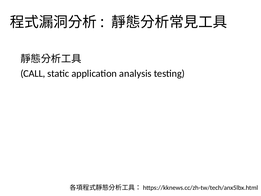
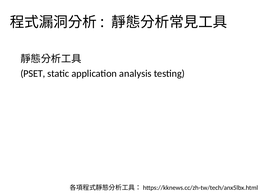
CALL: CALL -> PSET
